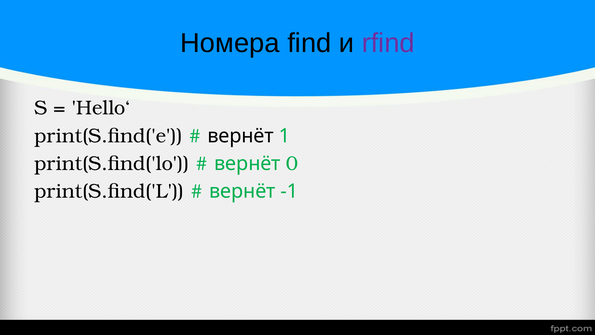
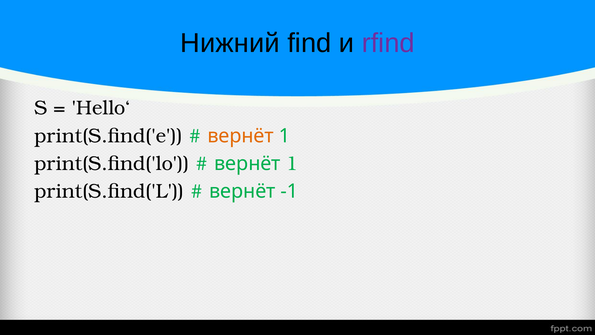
Номера: Номера -> Нижний
вернёт at (241, 136) colour: black -> orange
0 at (292, 163): 0 -> 1
